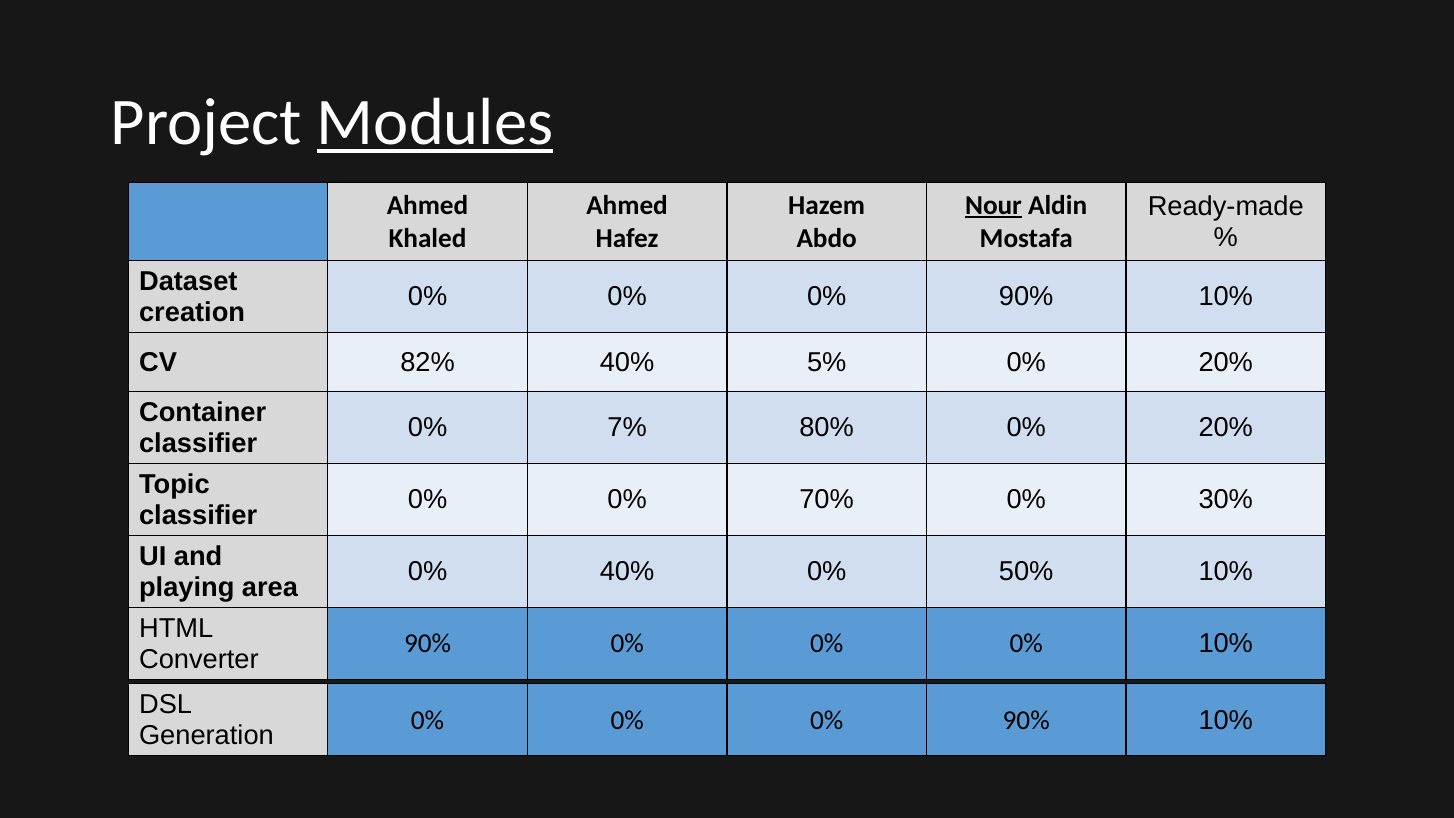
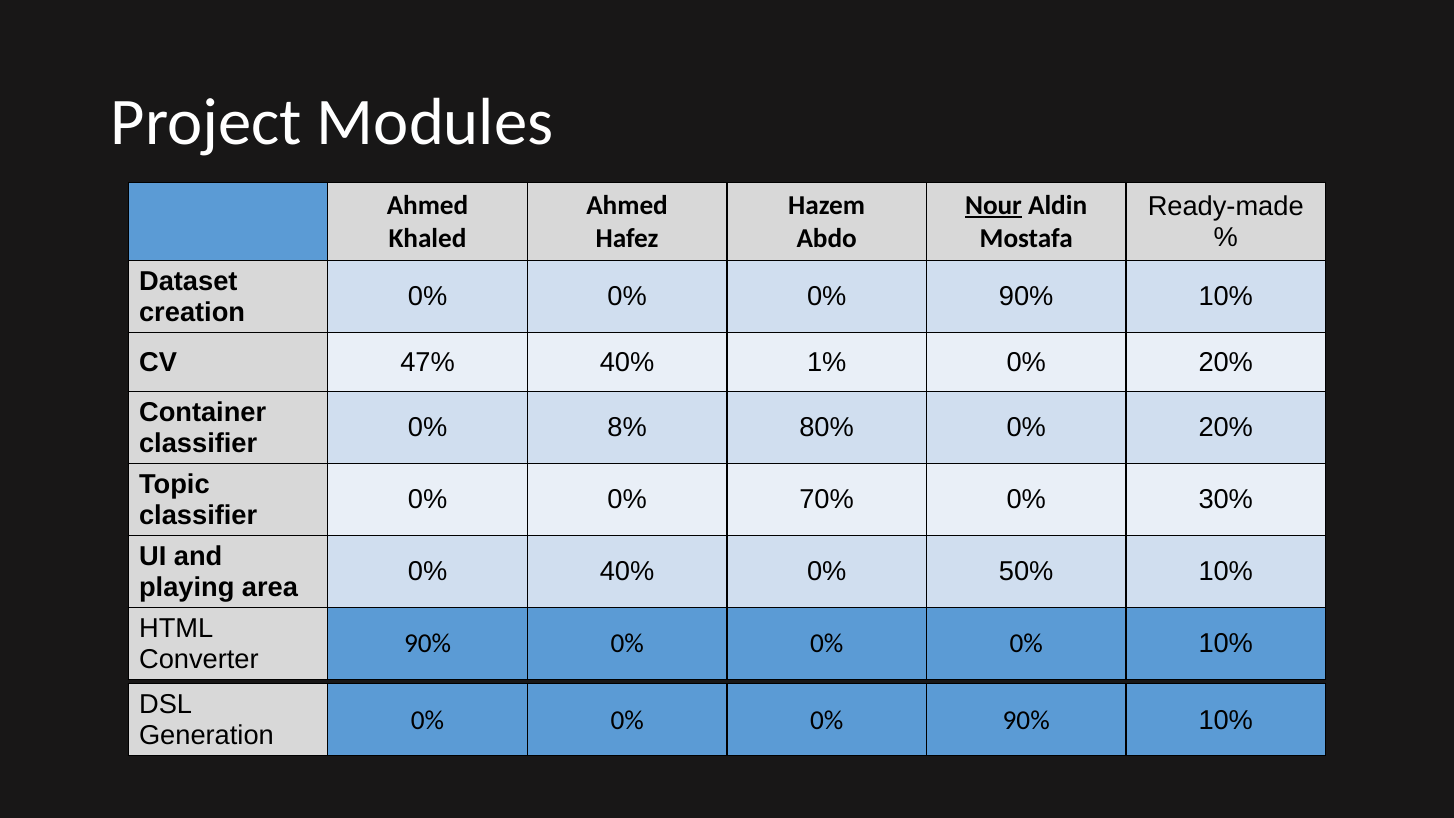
Modules underline: present -> none
82%: 82% -> 47%
5%: 5% -> 1%
7%: 7% -> 8%
